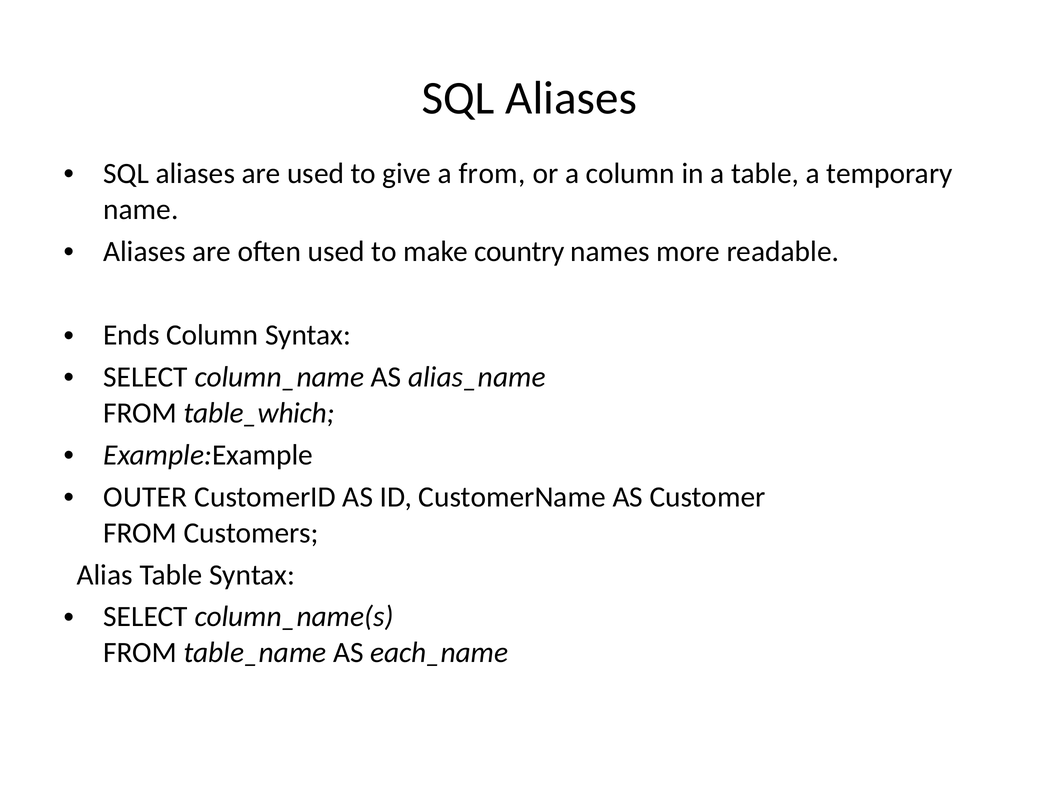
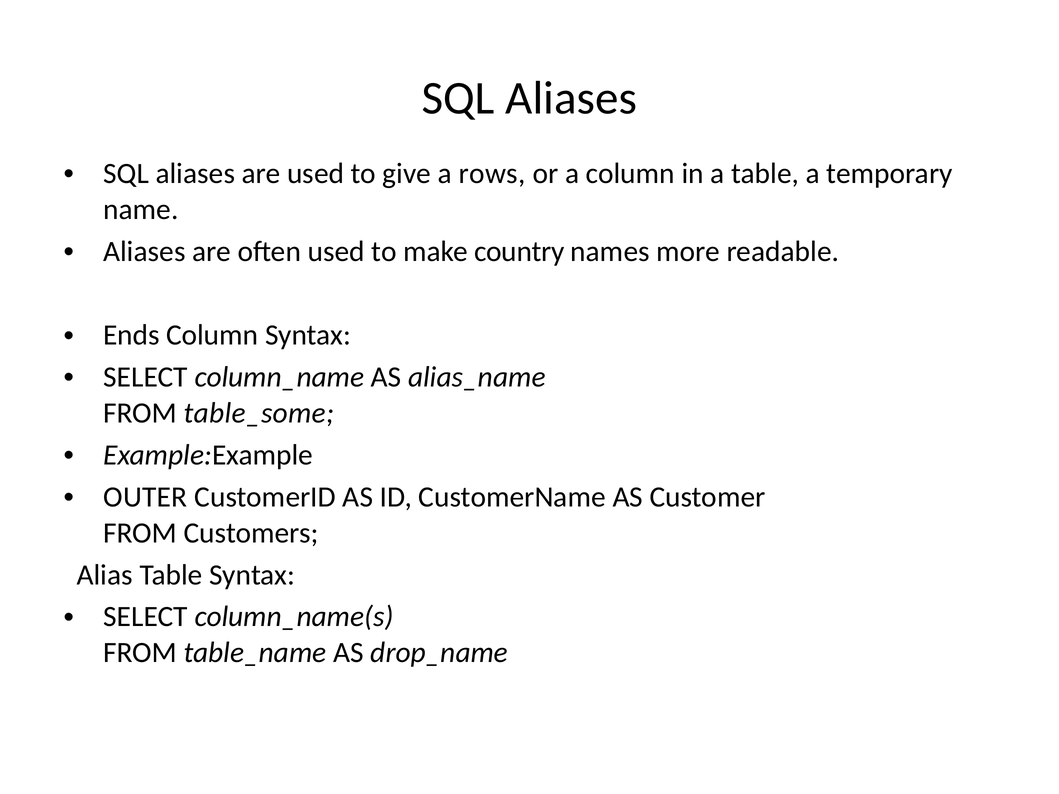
a from: from -> rows
table_which: table_which -> table_some
each_name: each_name -> drop_name
